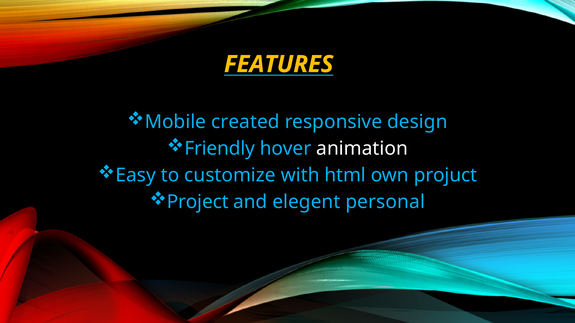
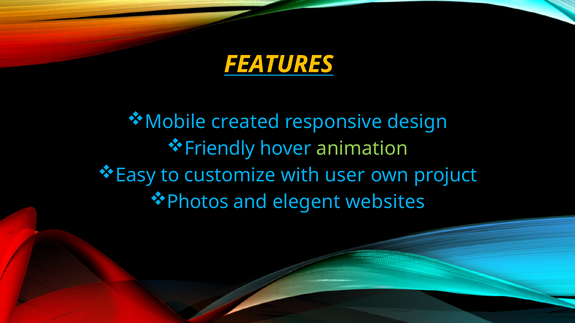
animation colour: white -> light green
html: html -> user
Project: Project -> Photos
personal: personal -> websites
